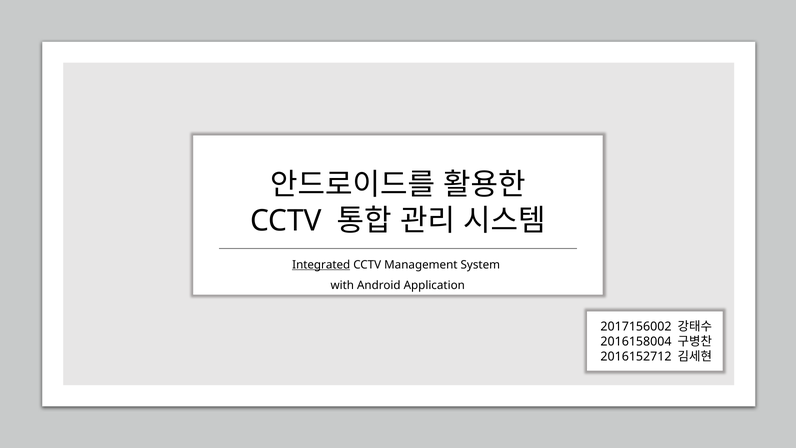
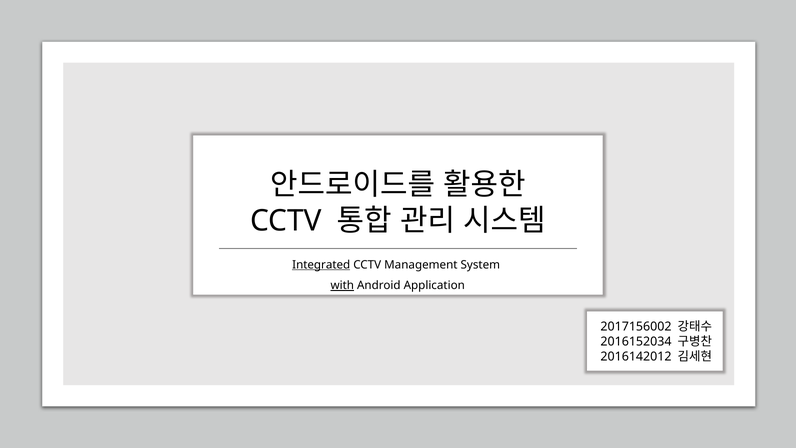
with underline: none -> present
2016158004: 2016158004 -> 2016152034
2016152712: 2016152712 -> 2016142012
